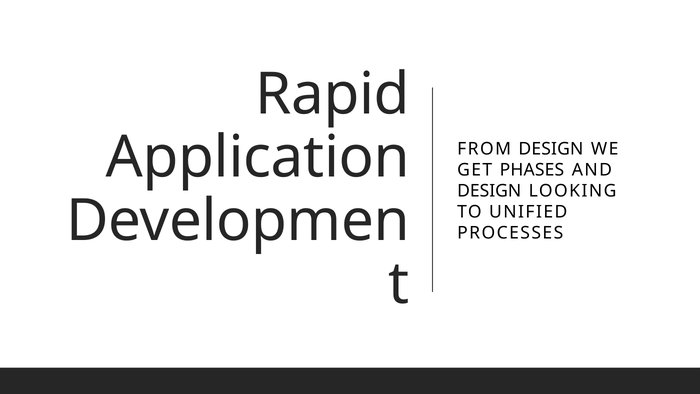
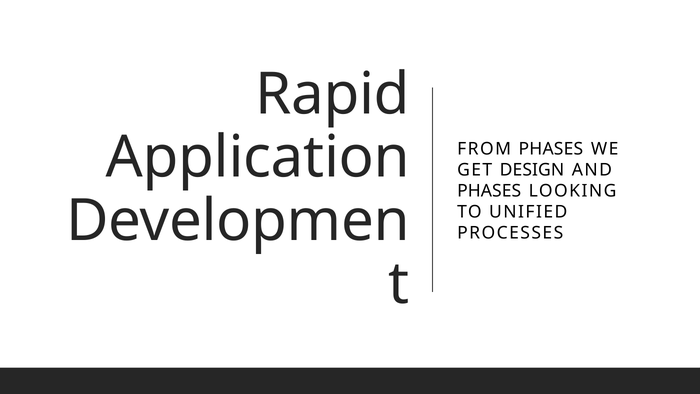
FROM DESIGN: DESIGN -> PHASES
PHASES: PHASES -> DESIGN
DESIGN at (489, 191): DESIGN -> PHASES
